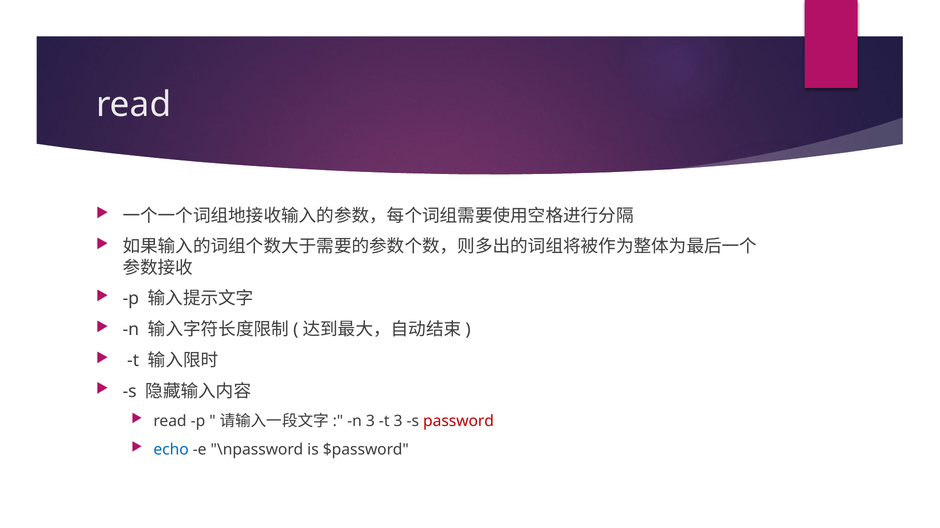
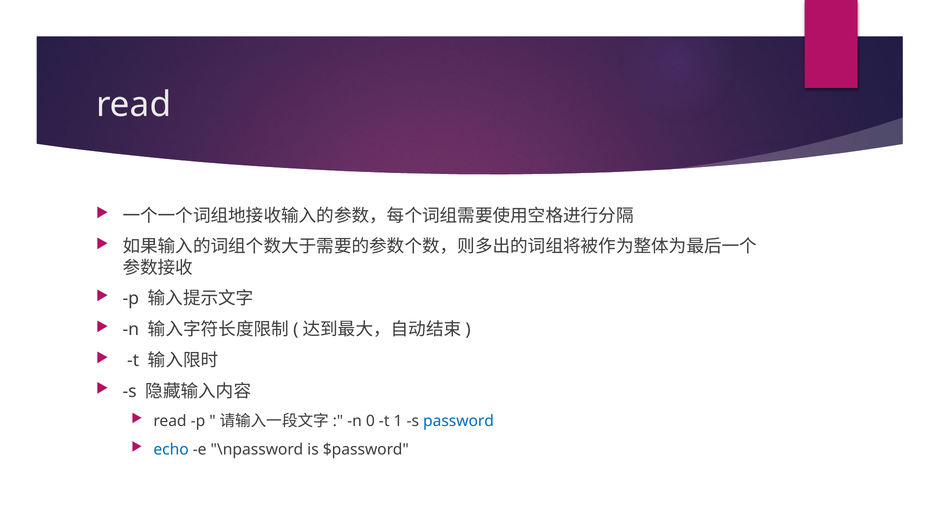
n 3: 3 -> 0
t 3: 3 -> 1
password colour: red -> blue
